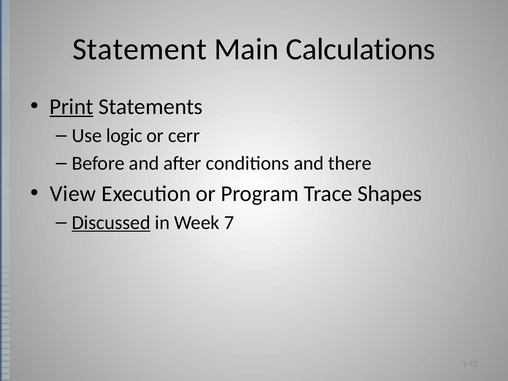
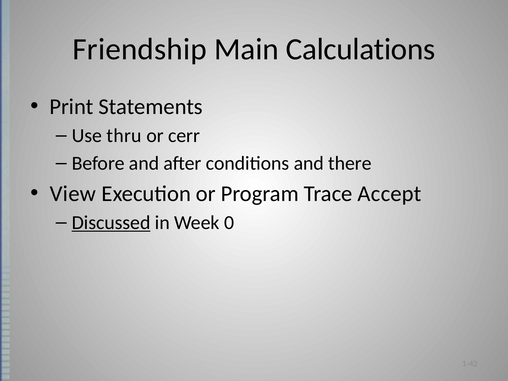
Statement: Statement -> Friendship
Print underline: present -> none
logic: logic -> thru
Shapes: Shapes -> Accept
7: 7 -> 0
